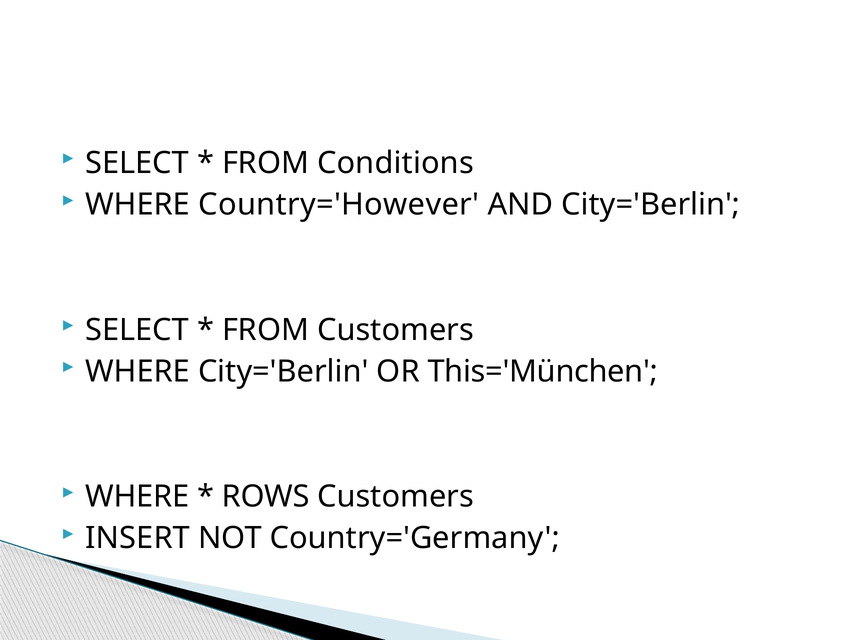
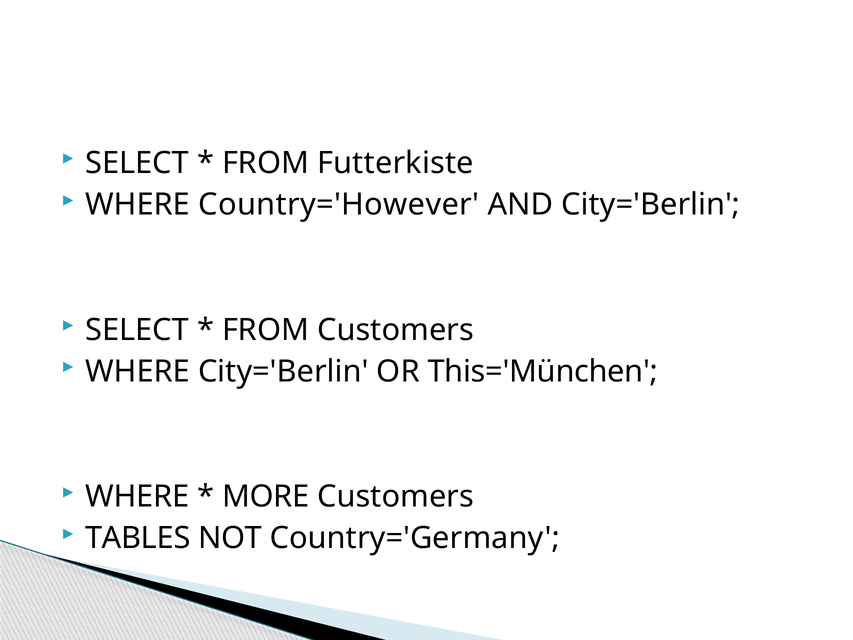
Conditions: Conditions -> Futterkiste
ROWS: ROWS -> MORE
INSERT: INSERT -> TABLES
